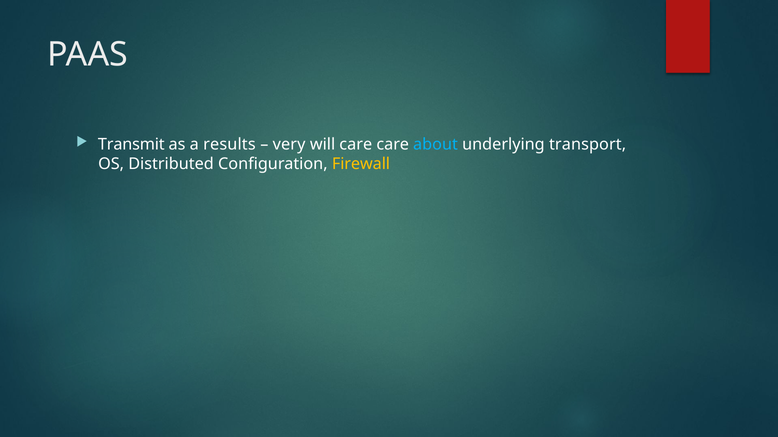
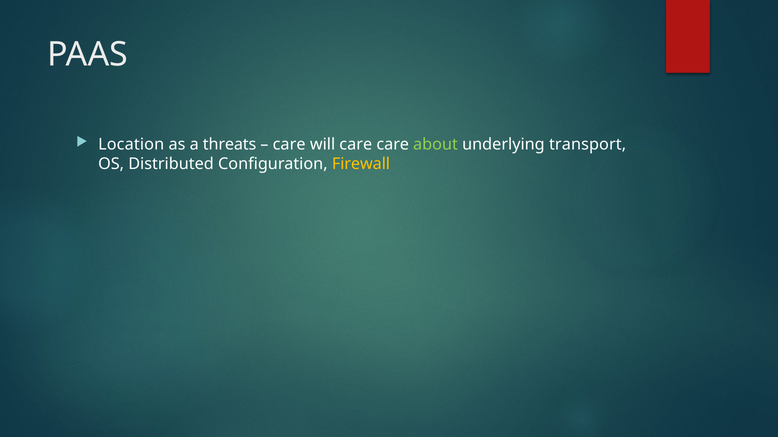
Transmit: Transmit -> Location
results: results -> threats
very at (289, 145): very -> care
about colour: light blue -> light green
